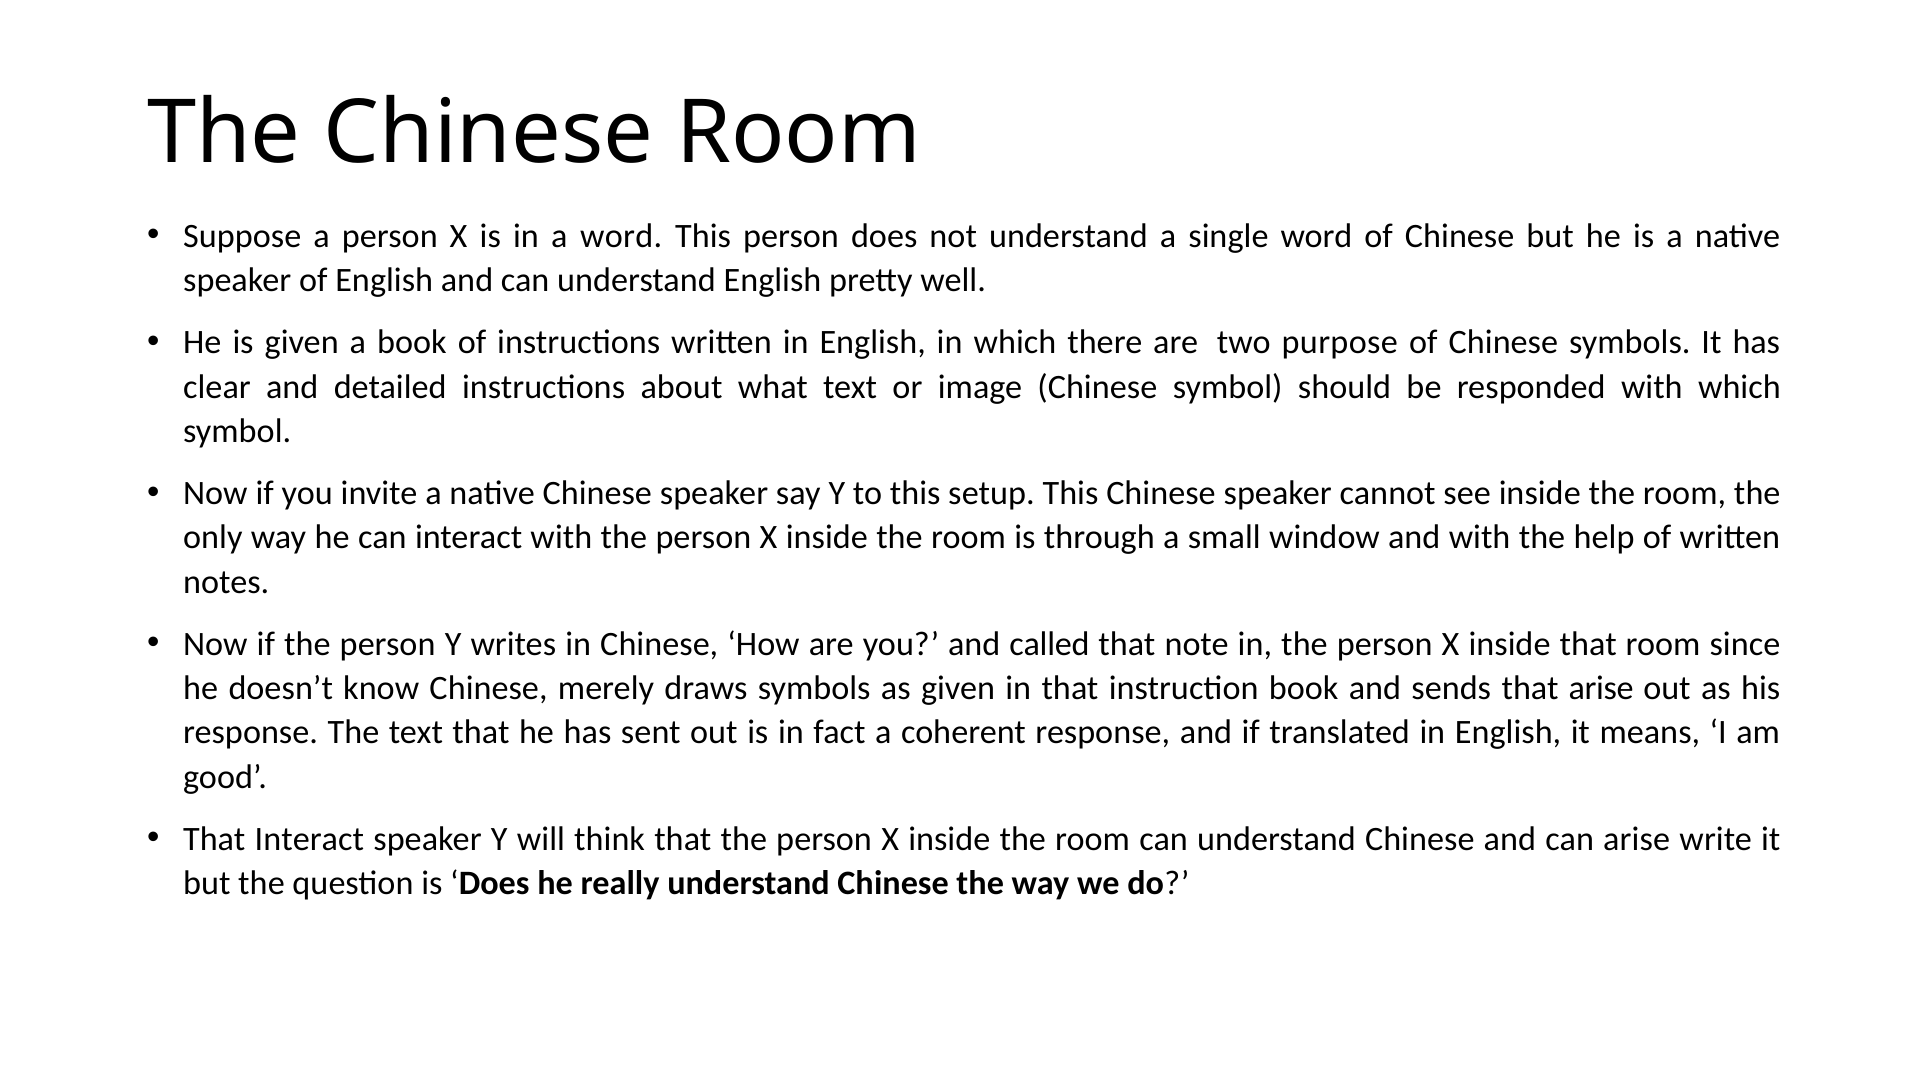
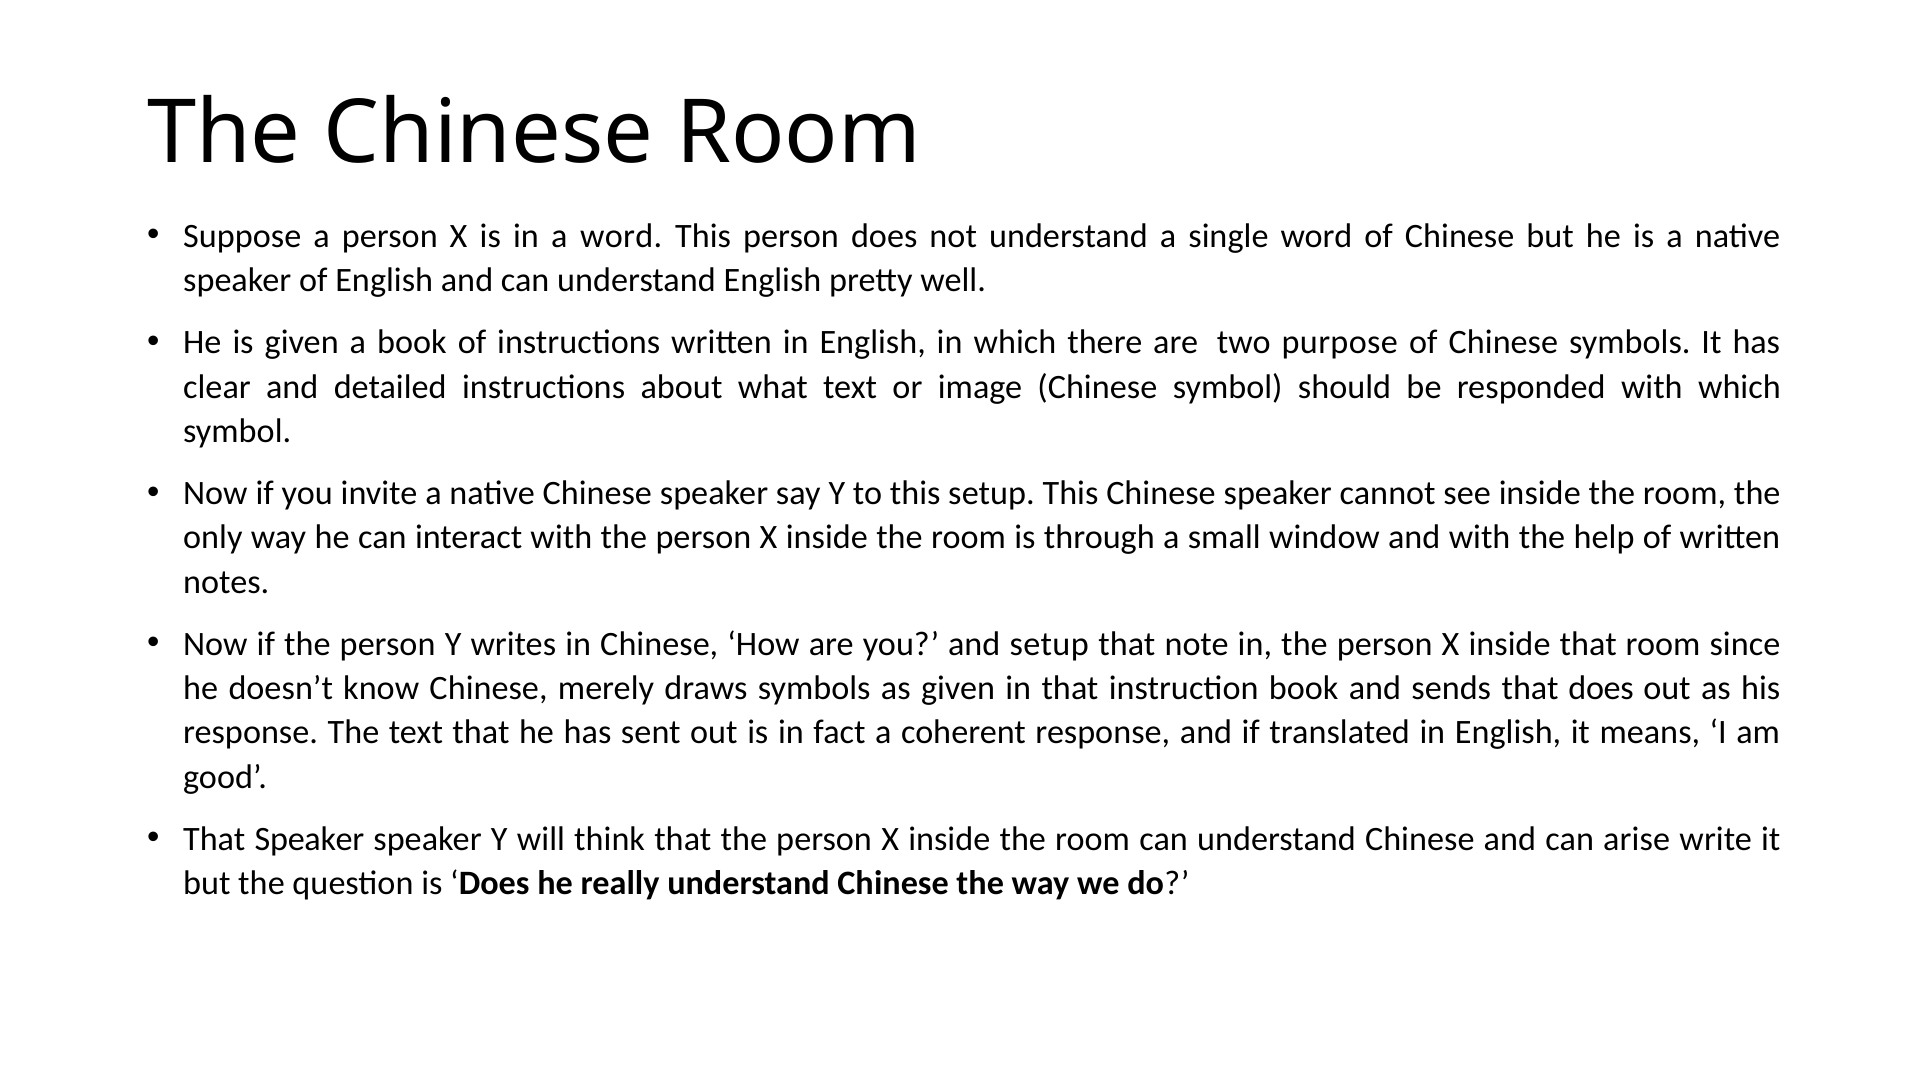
and called: called -> setup
that arise: arise -> does
That Interact: Interact -> Speaker
